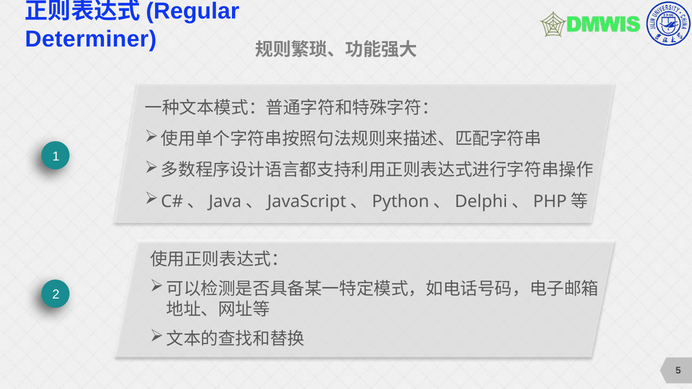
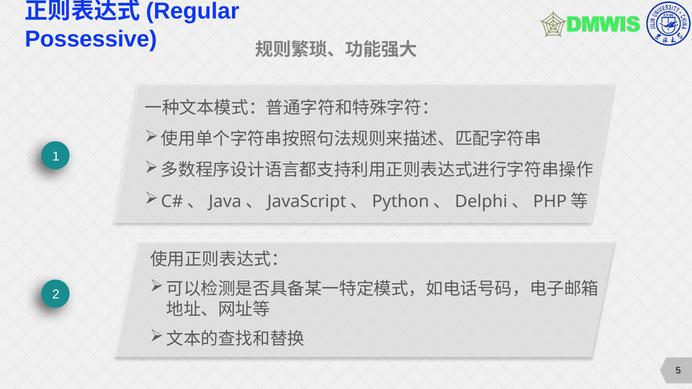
Determiner: Determiner -> Possessive
